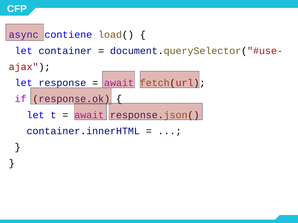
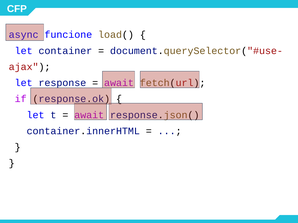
contiene: contiene -> funcione
